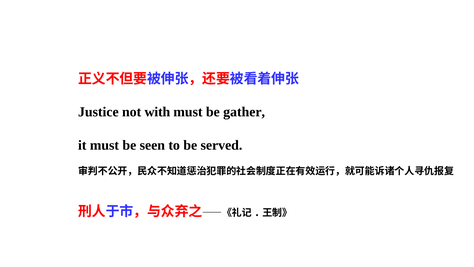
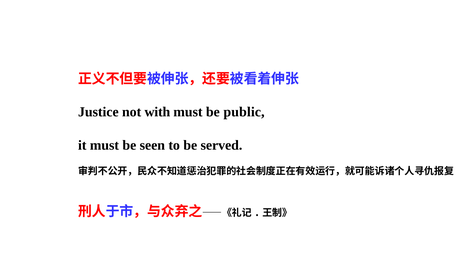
gather: gather -> public
